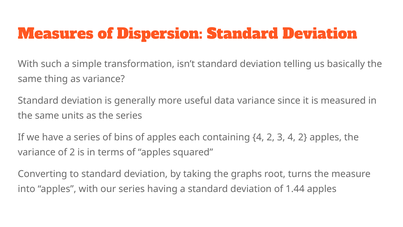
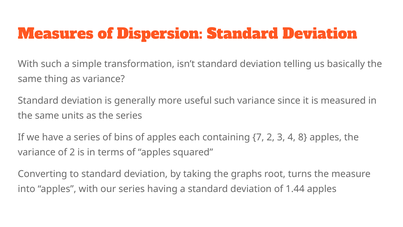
useful data: data -> such
containing 4: 4 -> 7
3 4 2: 2 -> 8
